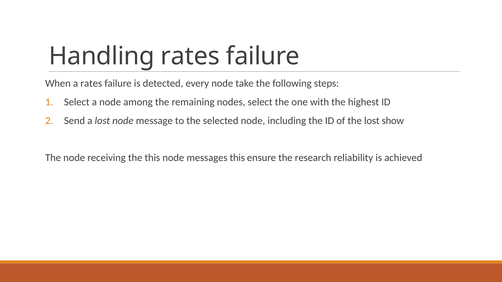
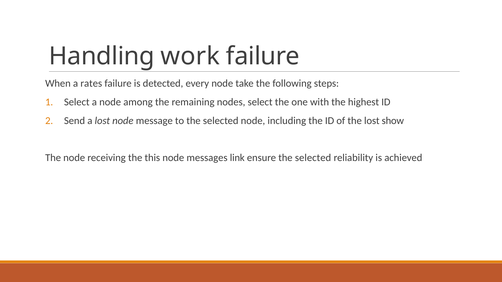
Handling rates: rates -> work
messages this: this -> link
ensure the research: research -> selected
